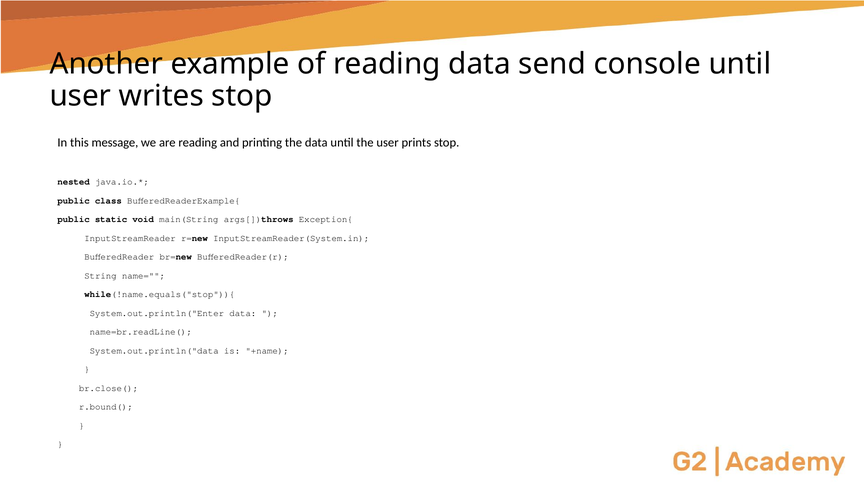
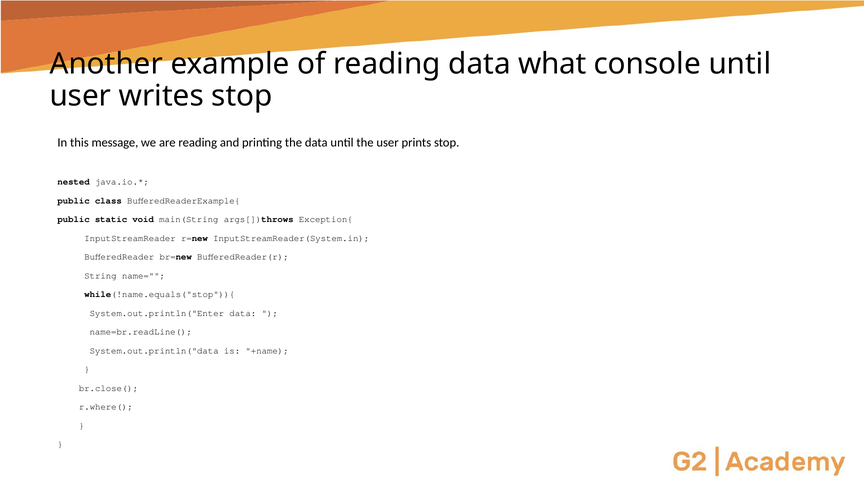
send: send -> what
r.bound(: r.bound( -> r.where(
